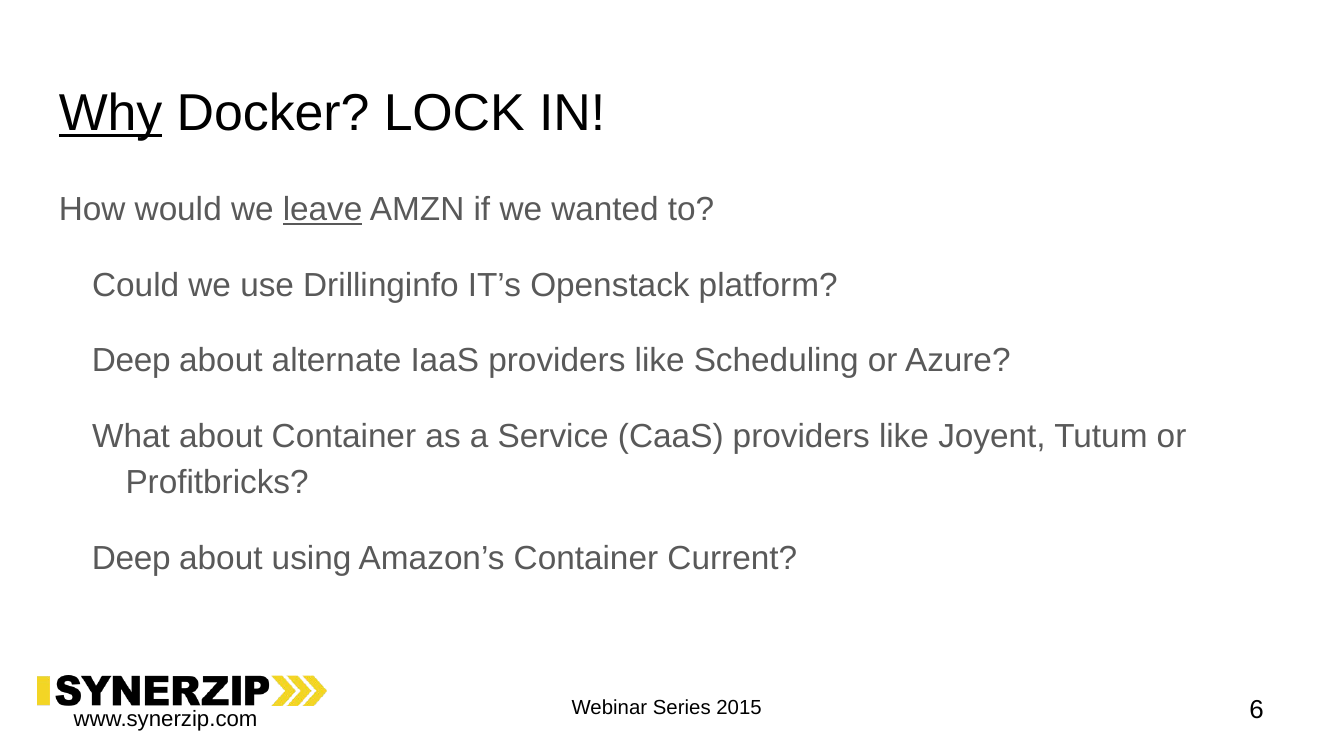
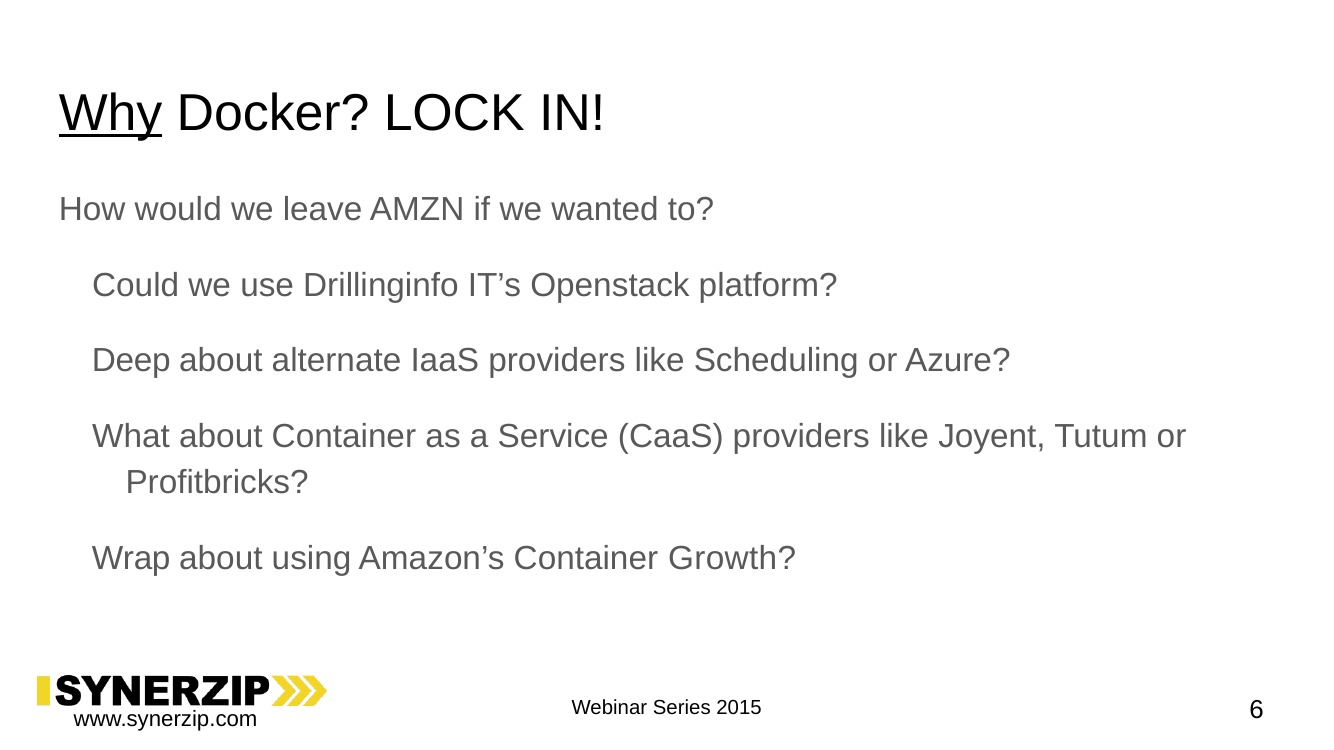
leave underline: present -> none
Deep at (131, 558): Deep -> Wrap
Current: Current -> Growth
